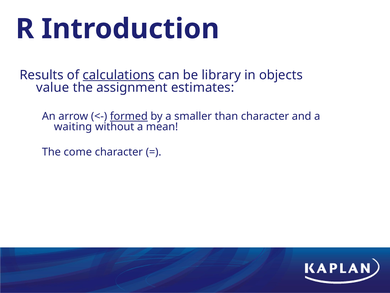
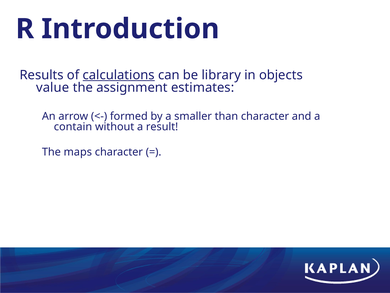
formed underline: present -> none
waiting: waiting -> contain
mean: mean -> result
come: come -> maps
